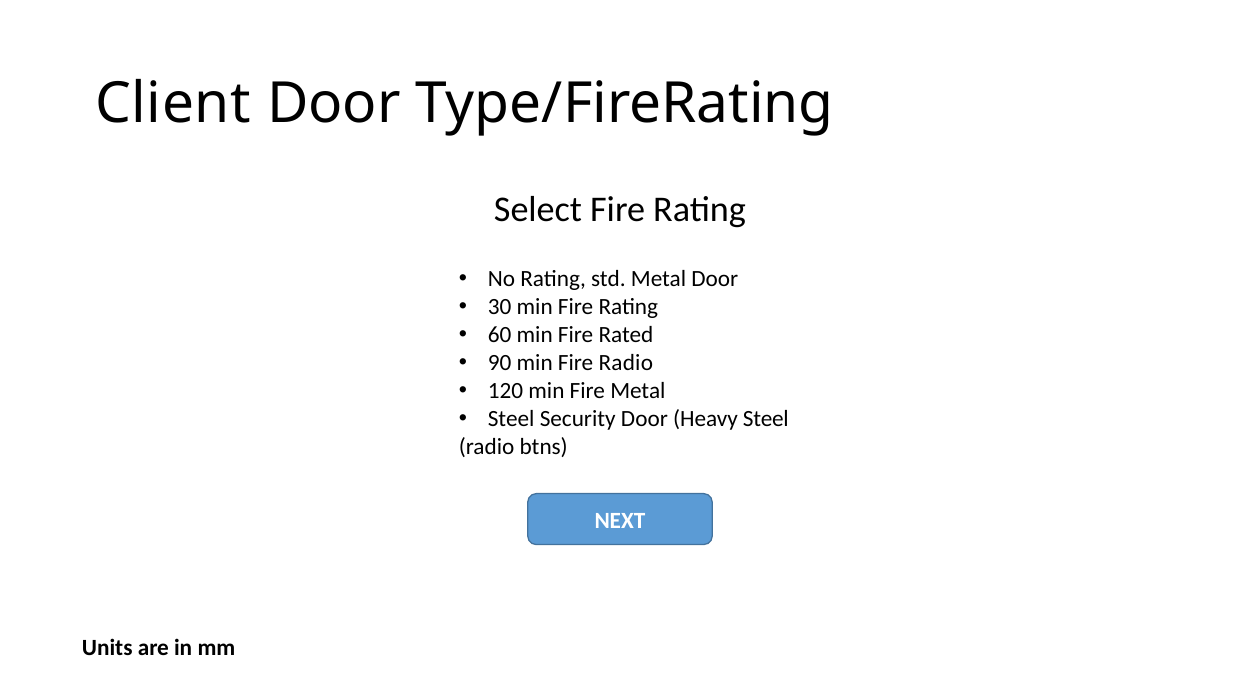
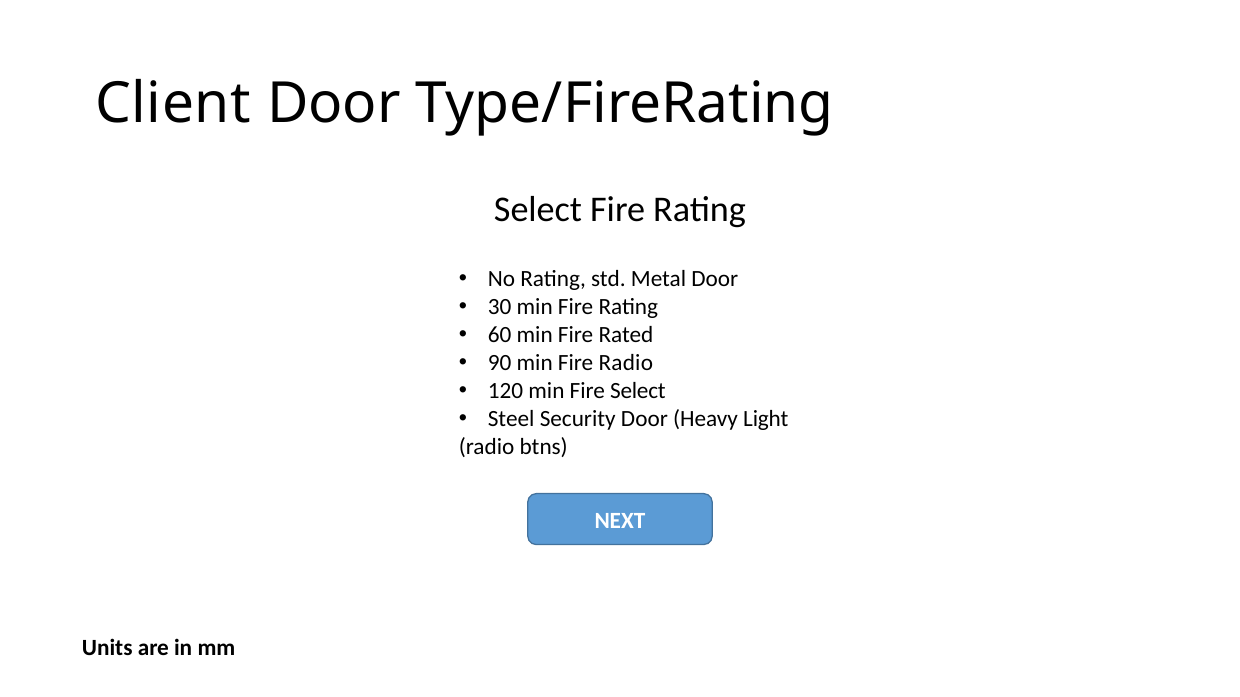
Fire Metal: Metal -> Select
Heavy Steel: Steel -> Light
